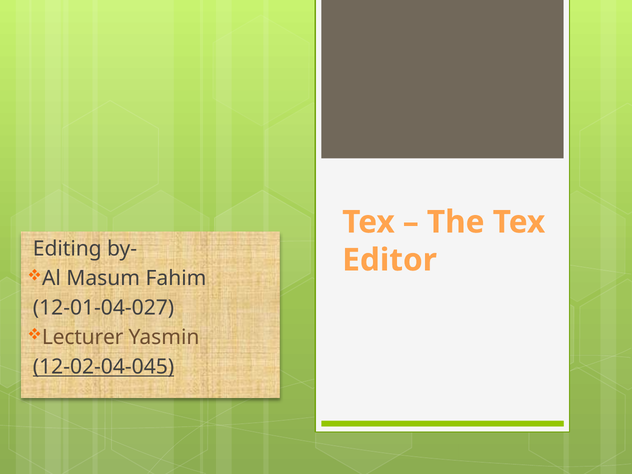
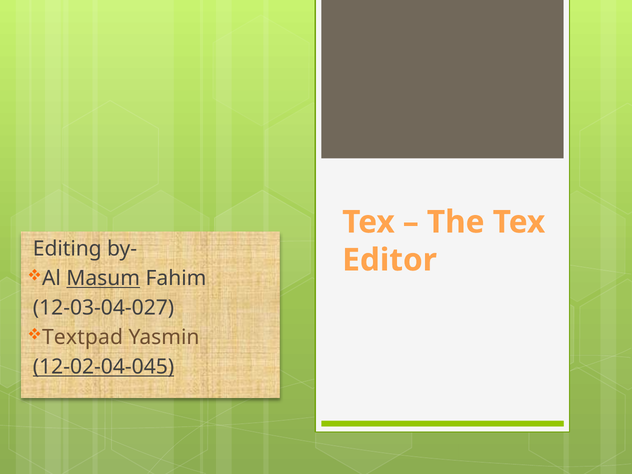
Masum underline: none -> present
12-01-04-027: 12-01-04-027 -> 12-03-04-027
Lecturer: Lecturer -> Textpad
